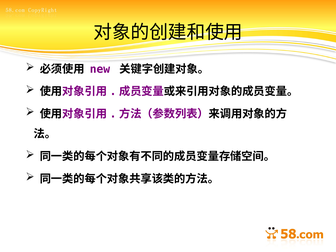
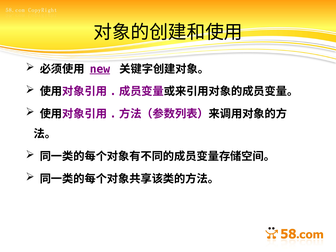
new underline: none -> present
